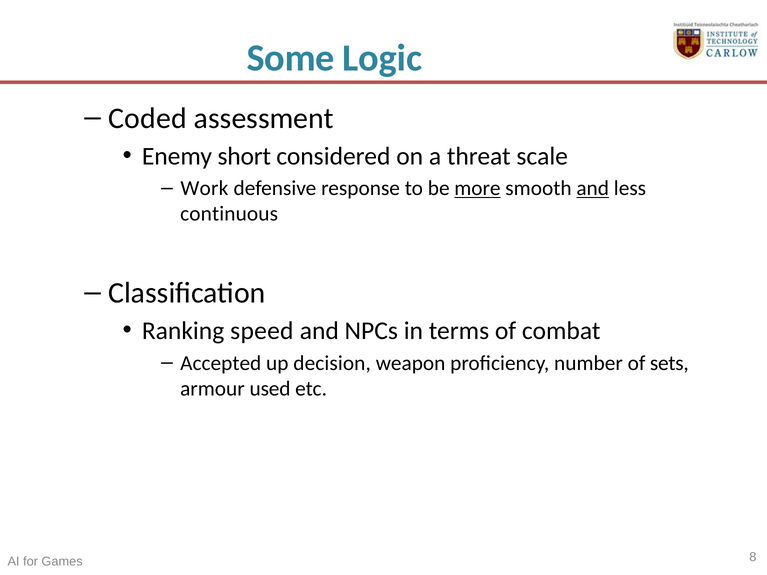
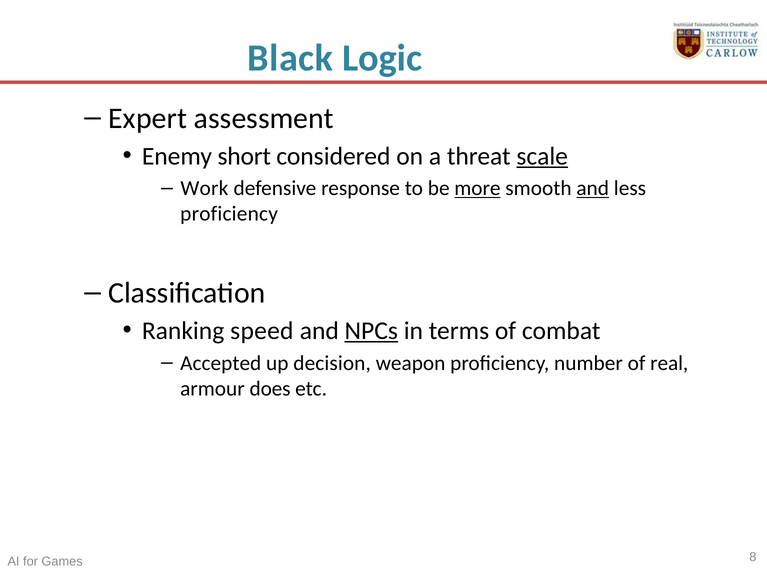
Some: Some -> Black
Coded: Coded -> Expert
scale underline: none -> present
continuous at (229, 214): continuous -> proficiency
NPCs underline: none -> present
sets: sets -> real
used: used -> does
